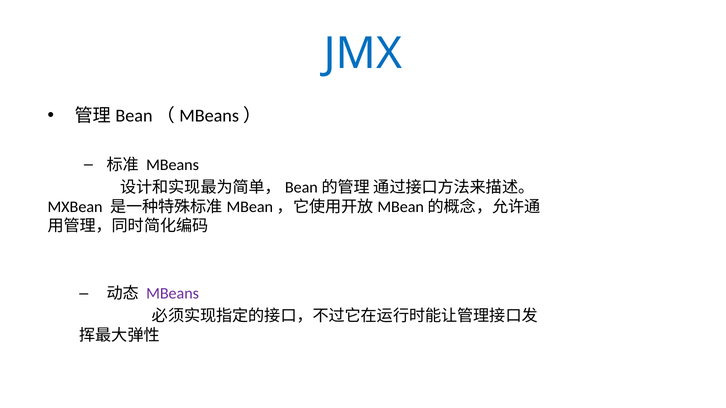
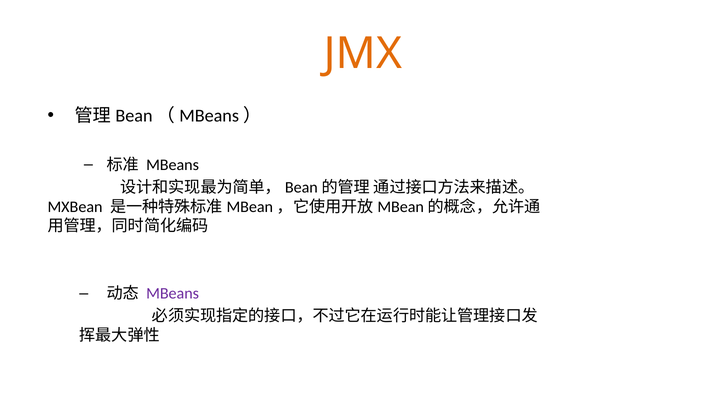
JMX colour: blue -> orange
